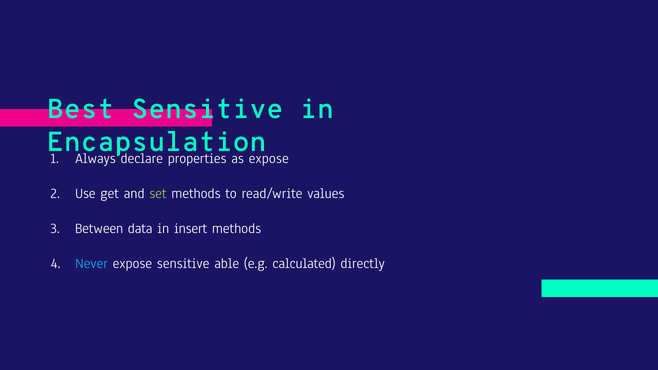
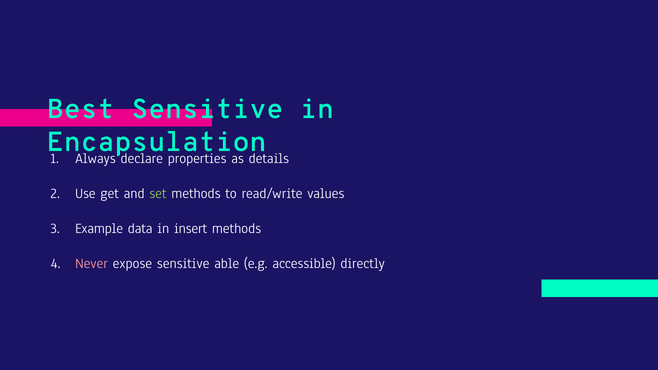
expose at (269, 158): expose -> details
Between: Between -> Example
Never colour: light blue -> pink
calculated: calculated -> accessible
